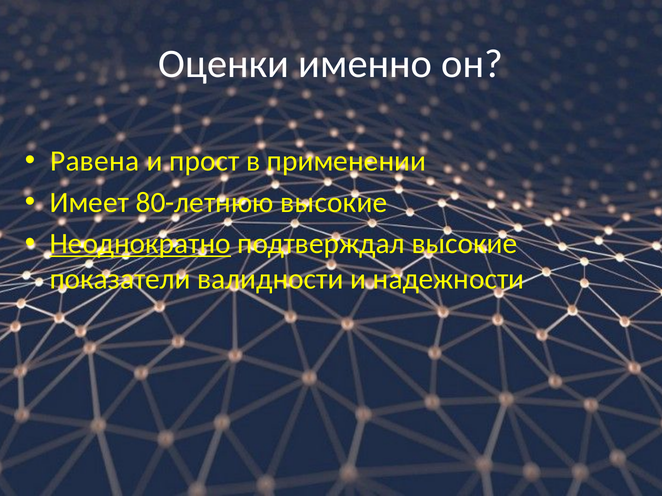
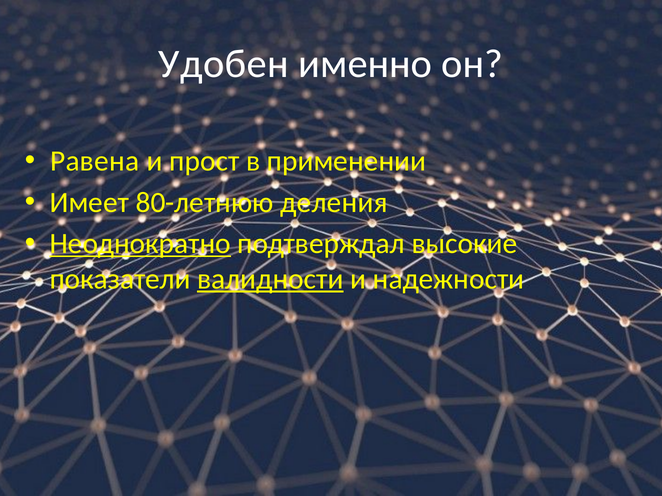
Оценки: Оценки -> Удобен
80-летнюю высокие: высокие -> деления
валидности underline: none -> present
